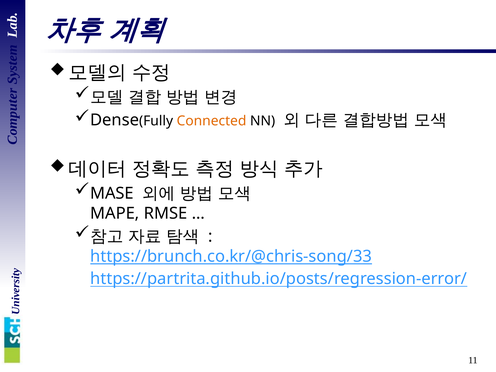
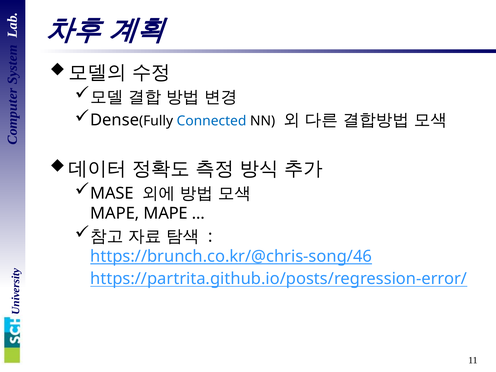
Connected colour: orange -> blue
MAPE RMSE: RMSE -> MAPE
https://brunch.co.kr/@chris-song/33: https://brunch.co.kr/@chris-song/33 -> https://brunch.co.kr/@chris-song/46
